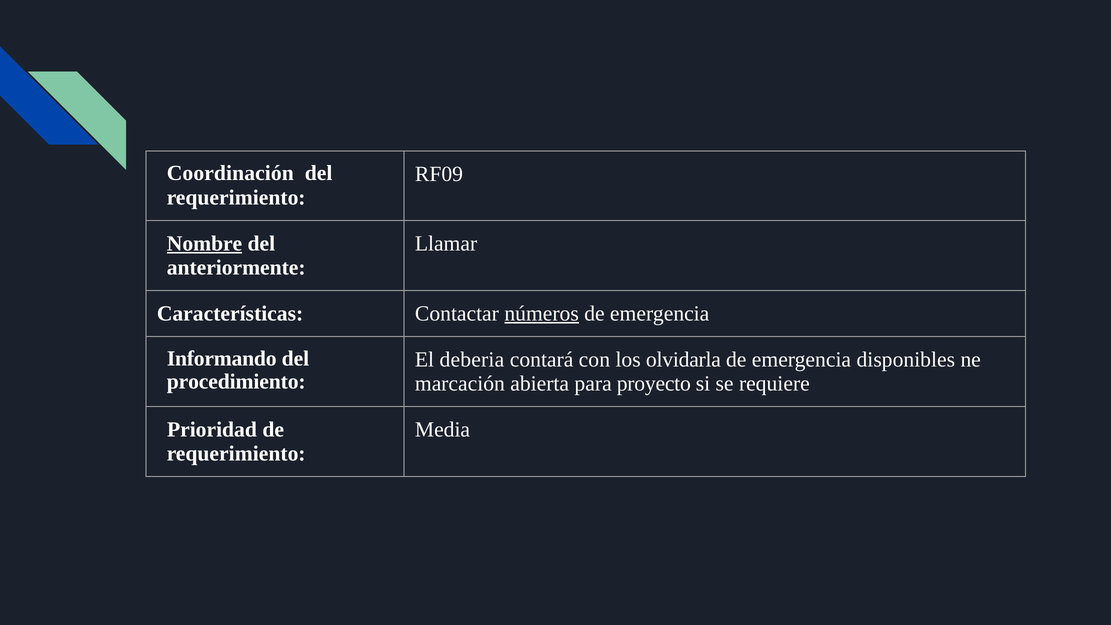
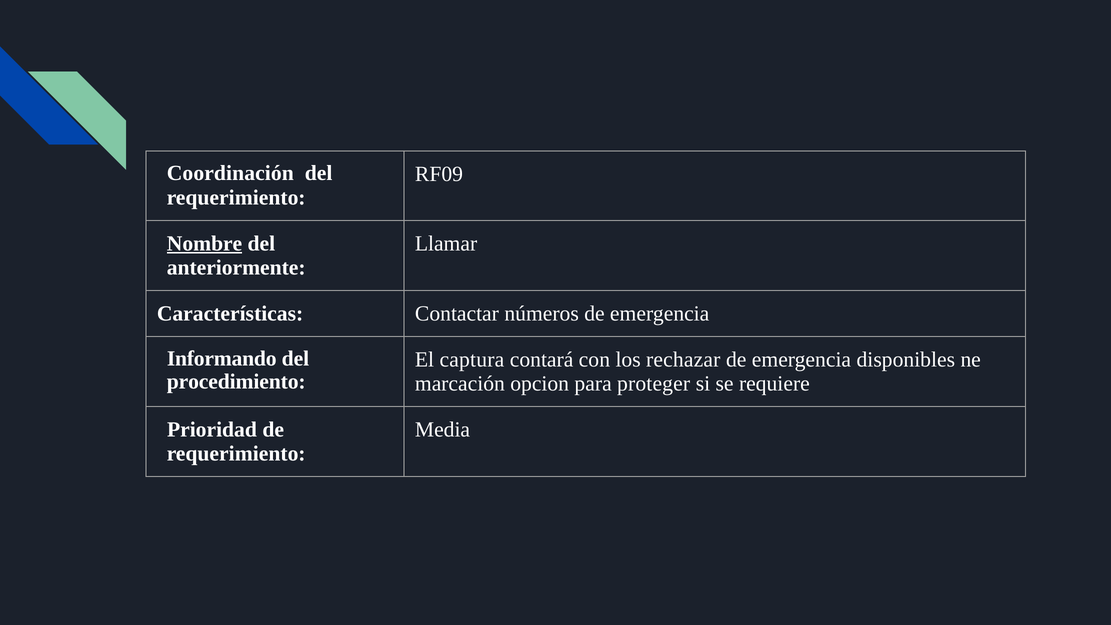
números underline: present -> none
deberia: deberia -> captura
olvidarla: olvidarla -> rechazar
abierta: abierta -> opcion
proyecto: proyecto -> proteger
